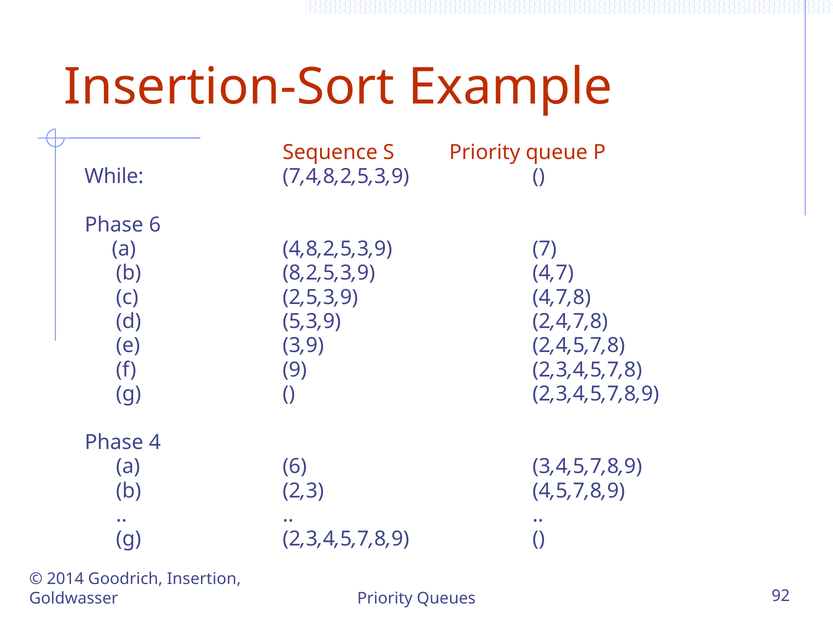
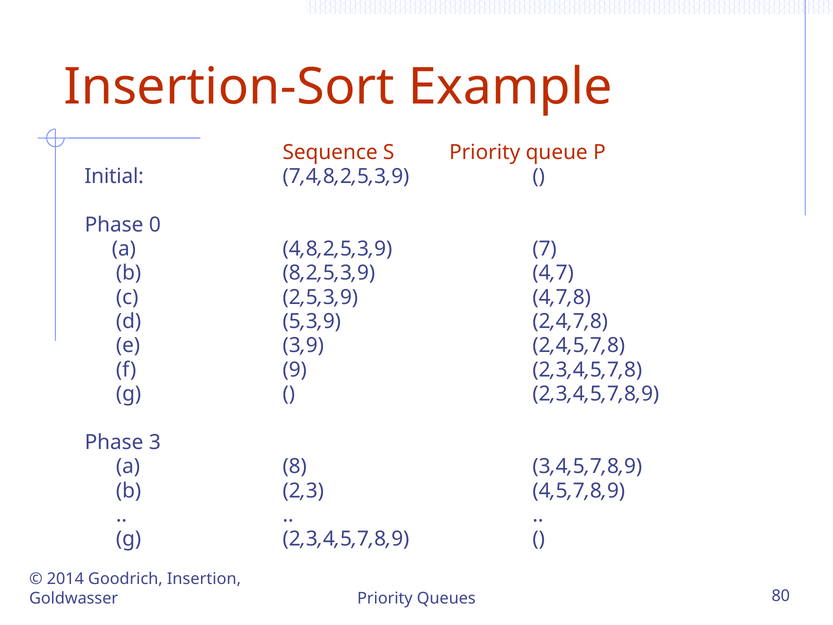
While: While -> Initial
Phase 6: 6 -> 0
4: 4 -> 3
a 6: 6 -> 8
92: 92 -> 80
